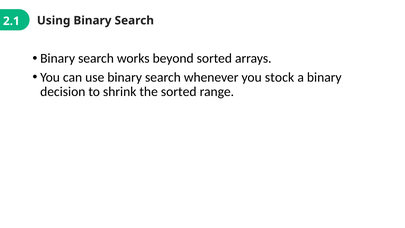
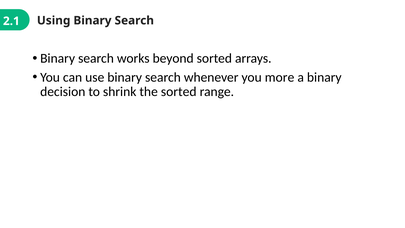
stock: stock -> more
